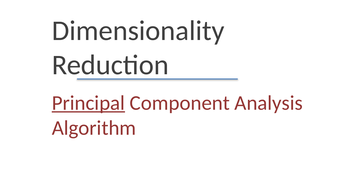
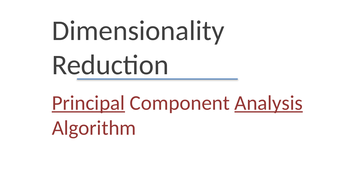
Analysis underline: none -> present
